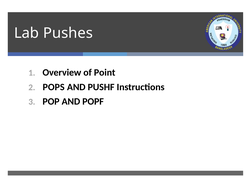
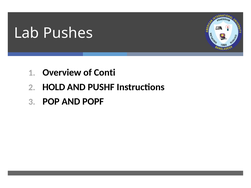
Point: Point -> Conti
POPS: POPS -> HOLD
